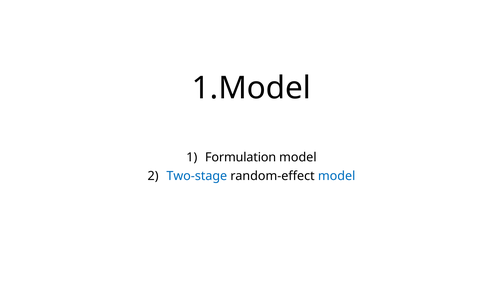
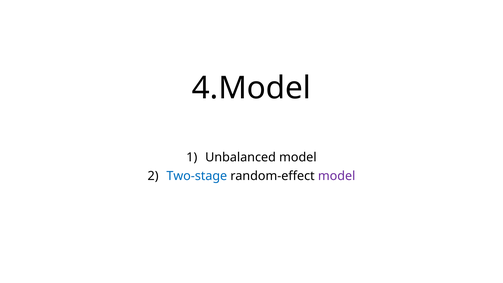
1.Model: 1.Model -> 4.Model
Formulation: Formulation -> Unbalanced
model at (337, 176) colour: blue -> purple
